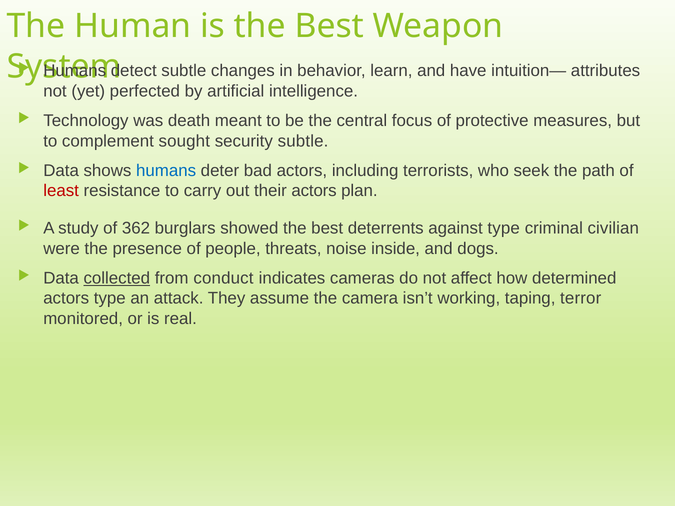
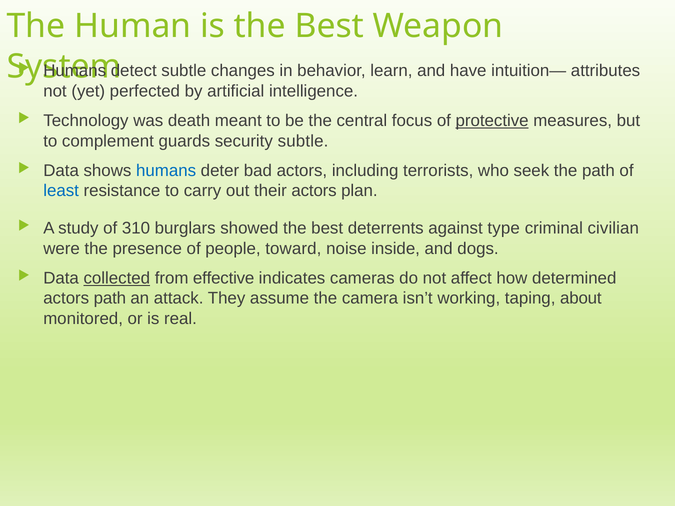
protective underline: none -> present
sought: sought -> guards
least colour: red -> blue
362: 362 -> 310
threats: threats -> toward
conduct: conduct -> effective
actors type: type -> path
terror: terror -> about
